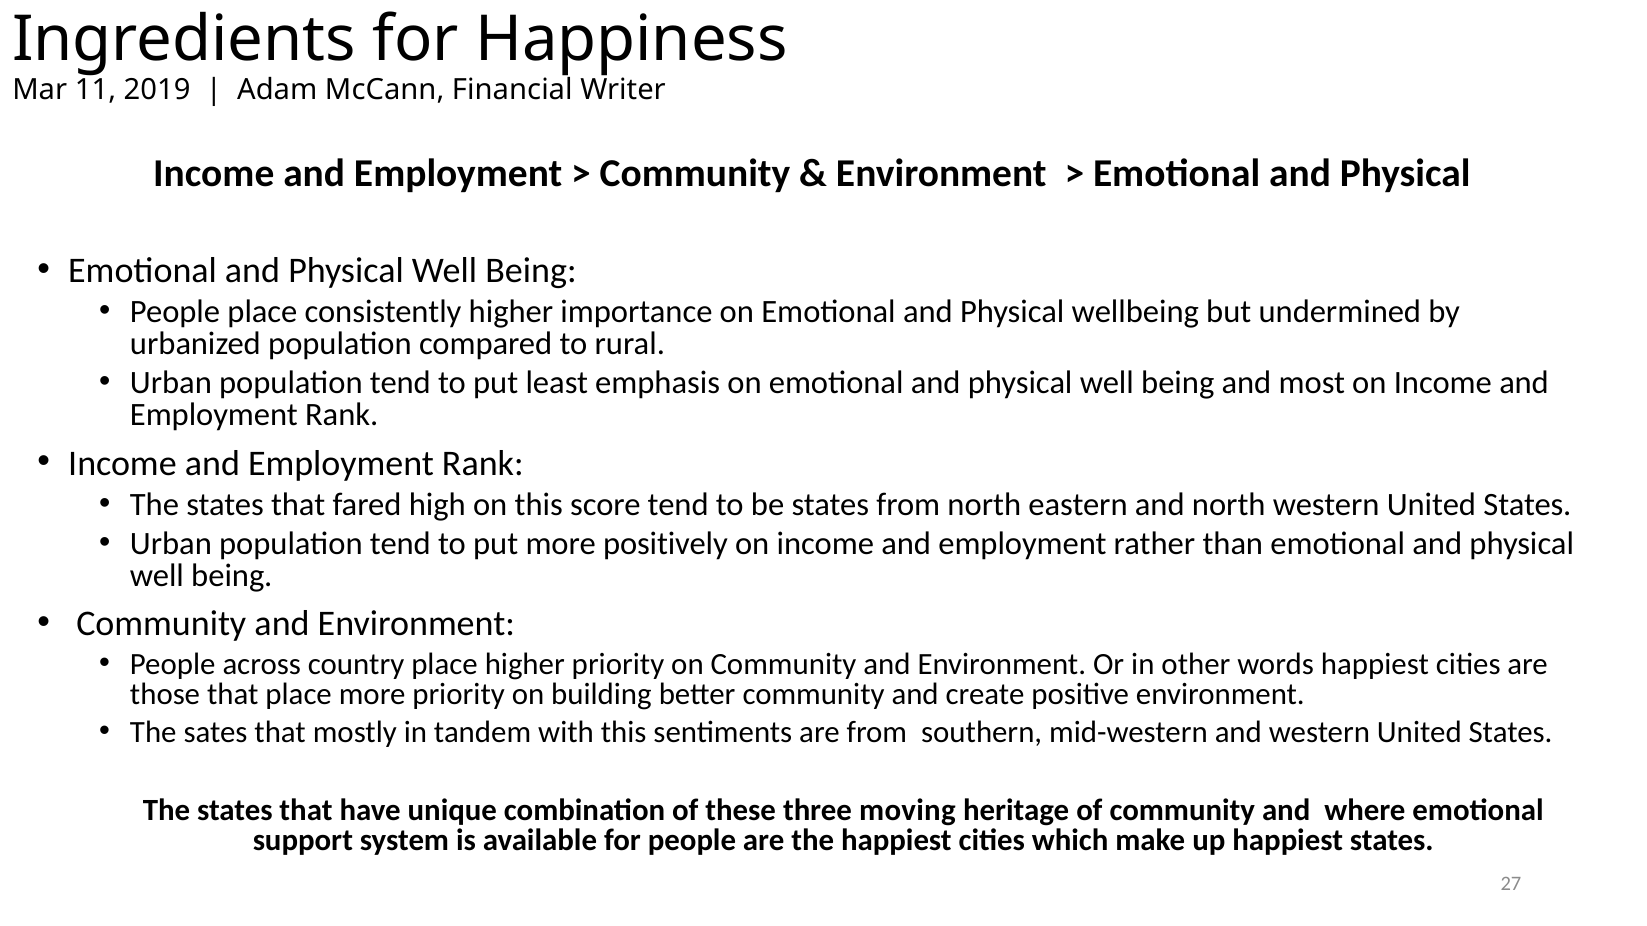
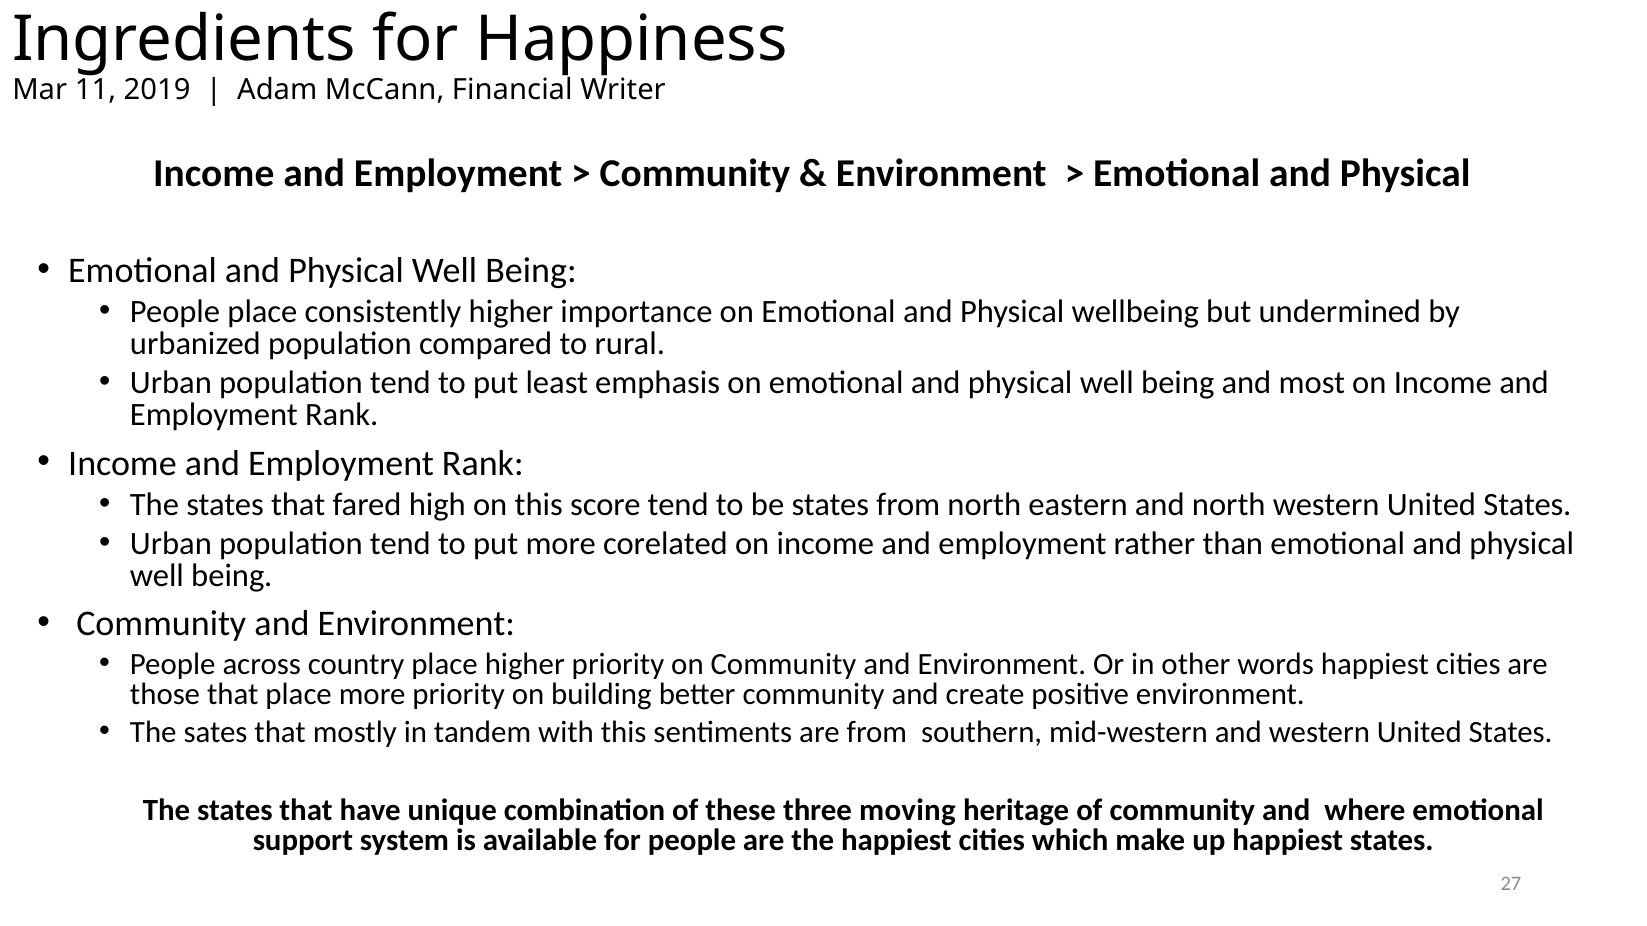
positively: positively -> corelated
